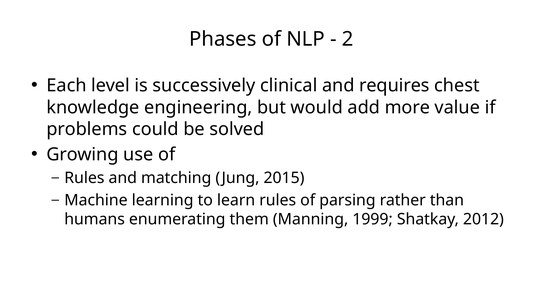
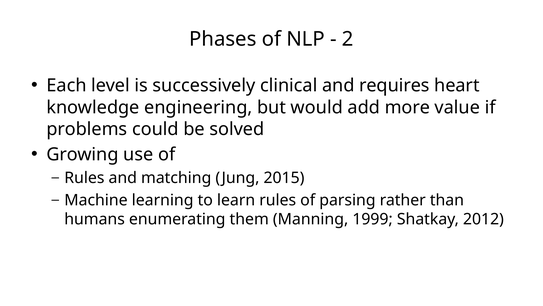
chest: chest -> heart
